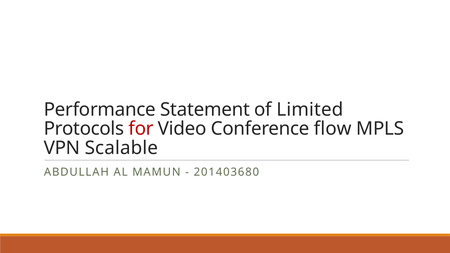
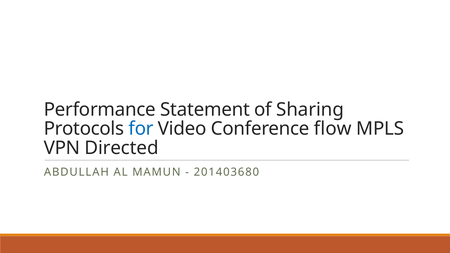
Limited: Limited -> Sharing
for colour: red -> blue
Scalable: Scalable -> Directed
